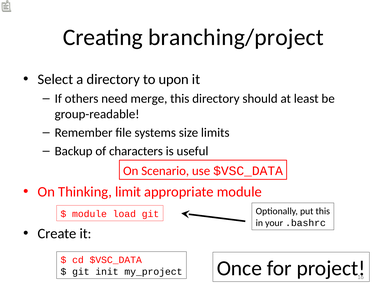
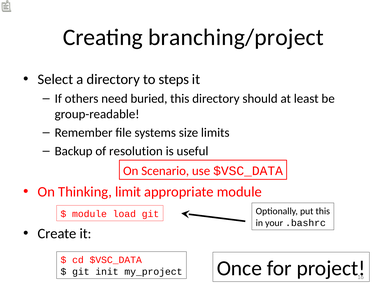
upon: upon -> steps
merge: merge -> buried
characters: characters -> resolution
